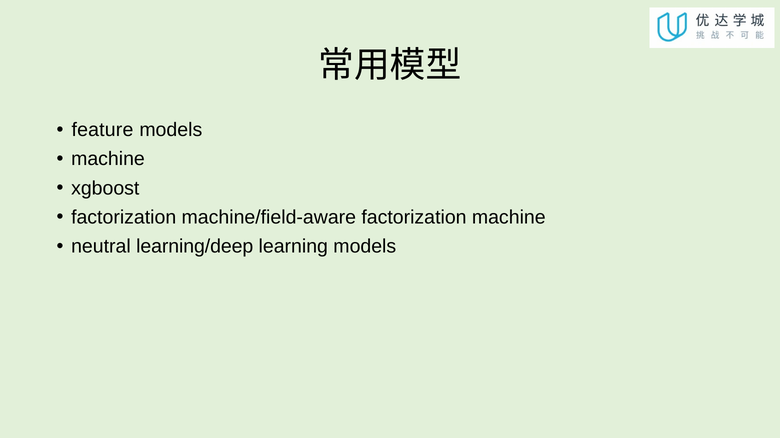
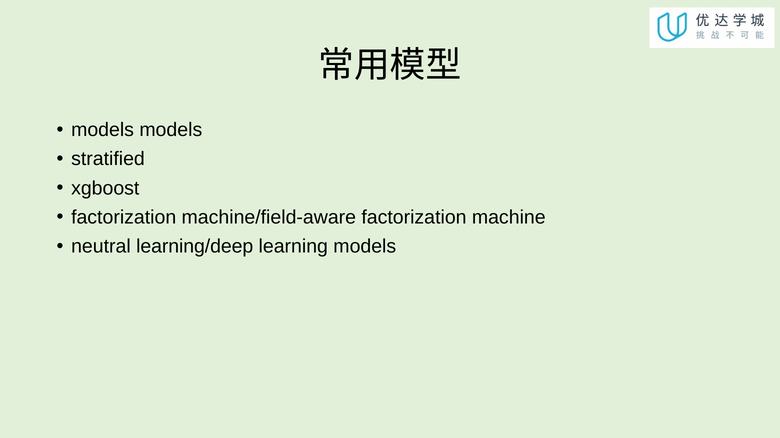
feature at (102, 130): feature -> models
machine at (108, 159): machine -> stratified
